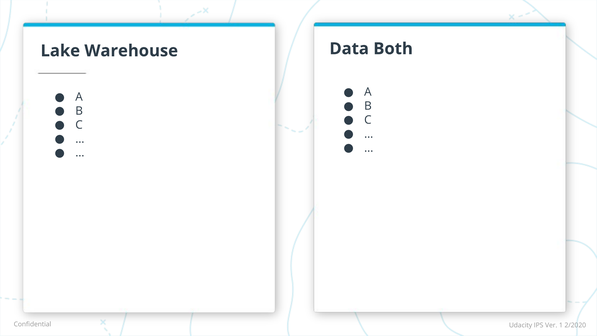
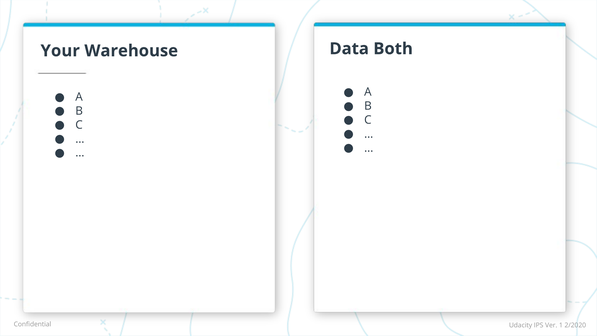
Lake: Lake -> Your
